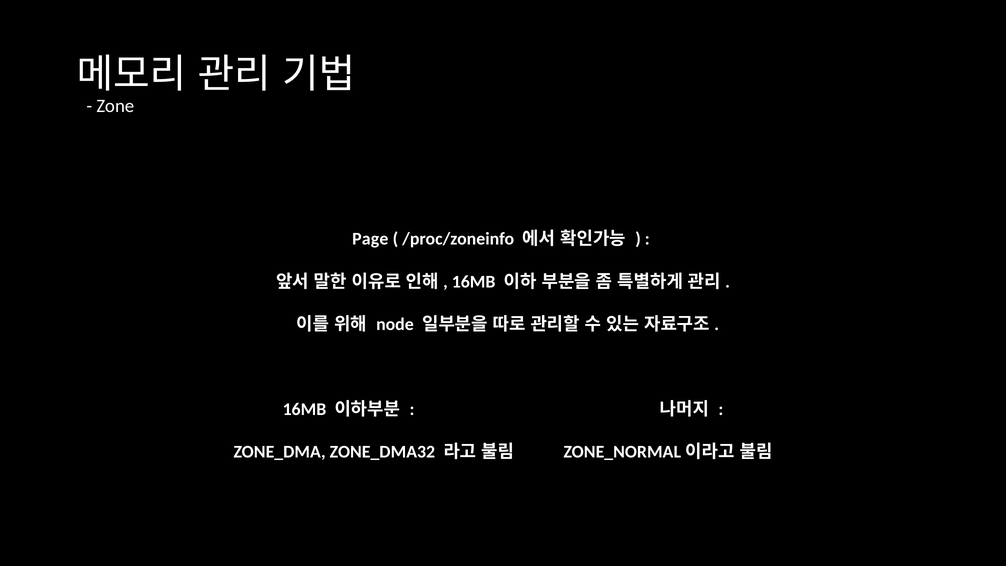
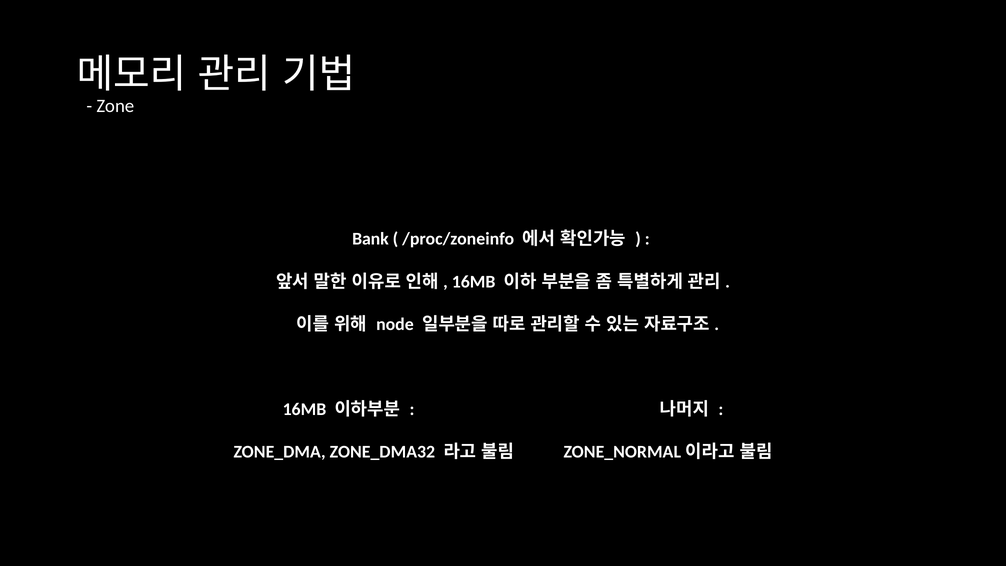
Page: Page -> Bank
